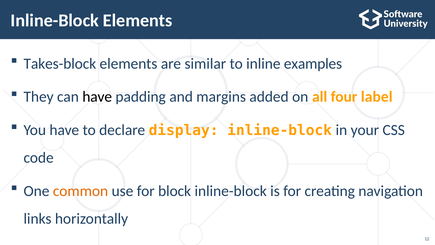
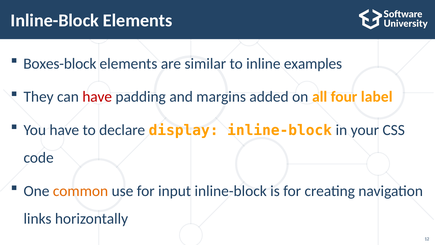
Takes-block: Takes-block -> Boxes-block
have at (97, 97) colour: black -> red
block: block -> input
